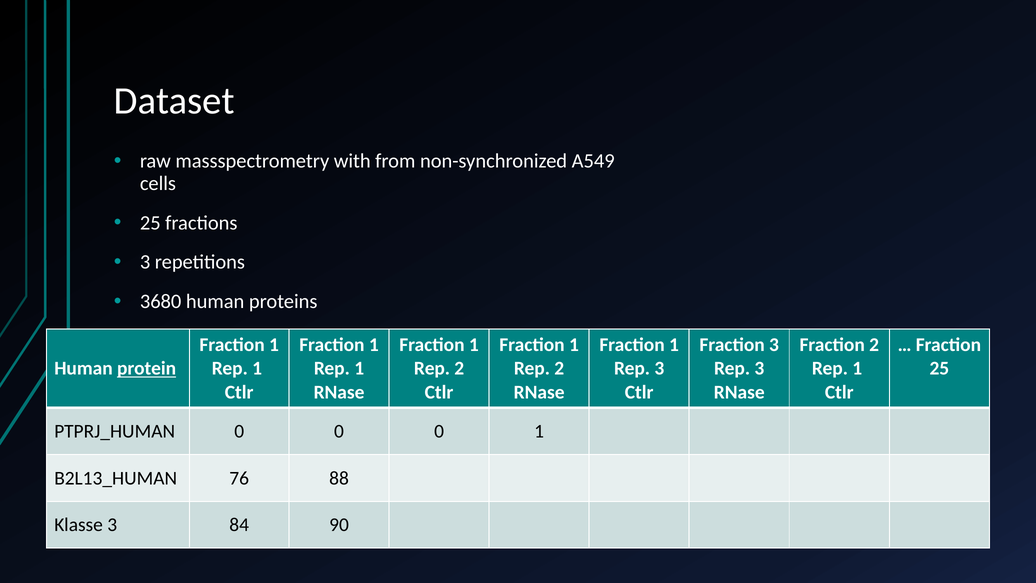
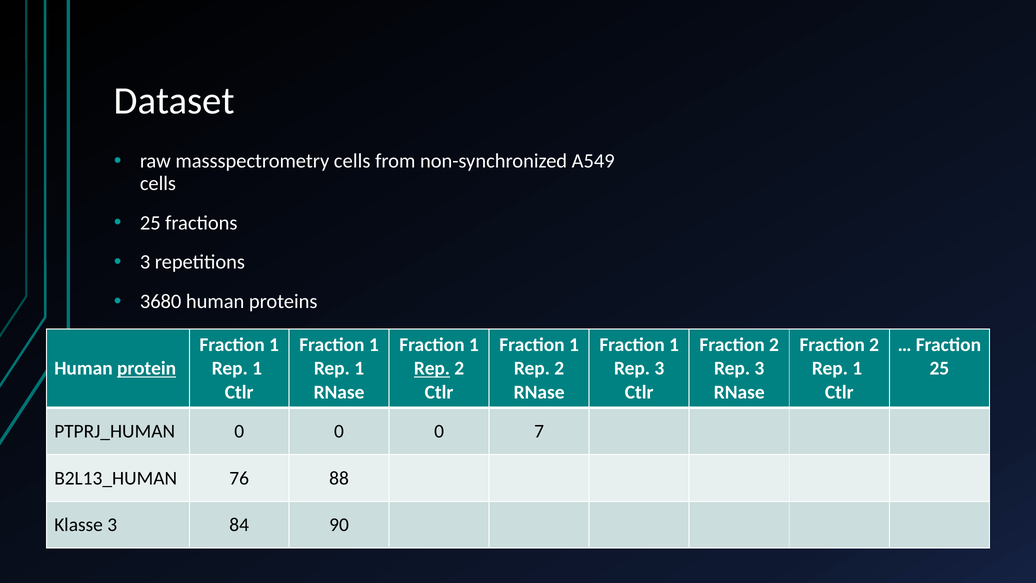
massspectrometry with: with -> cells
3 at (774, 345): 3 -> 2
Rep at (432, 368) underline: none -> present
0 1: 1 -> 7
